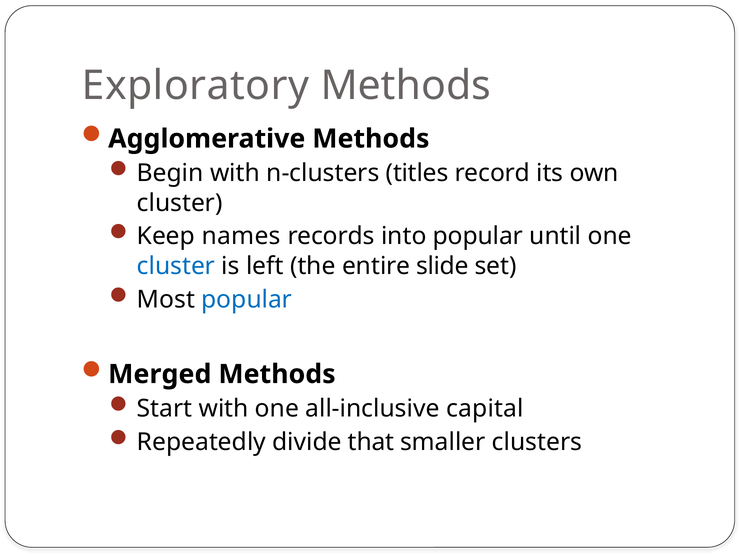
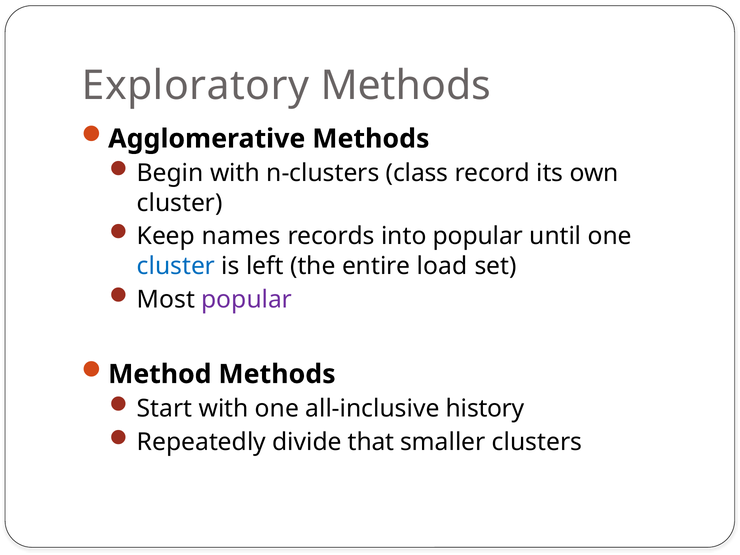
titles: titles -> class
slide: slide -> load
popular at (247, 299) colour: blue -> purple
Merged: Merged -> Method
capital: capital -> history
